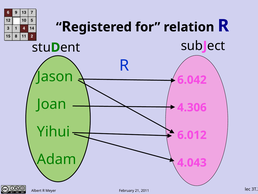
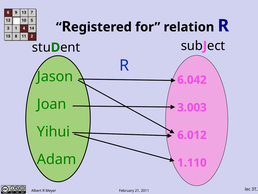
4.306: 4.306 -> 3.003
4.043: 4.043 -> 1.110
